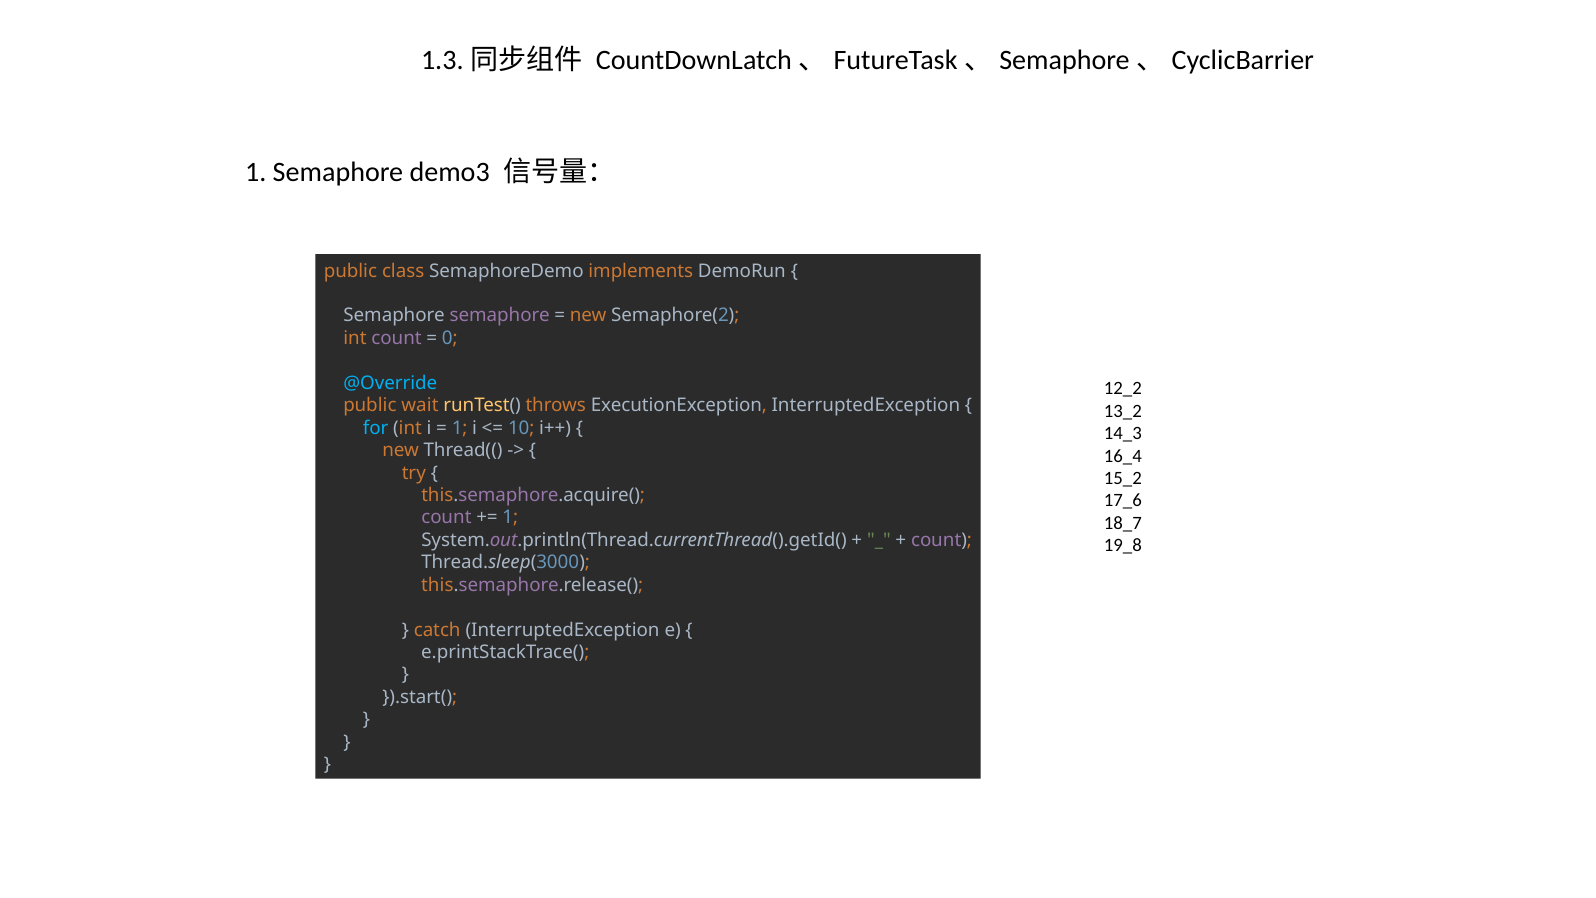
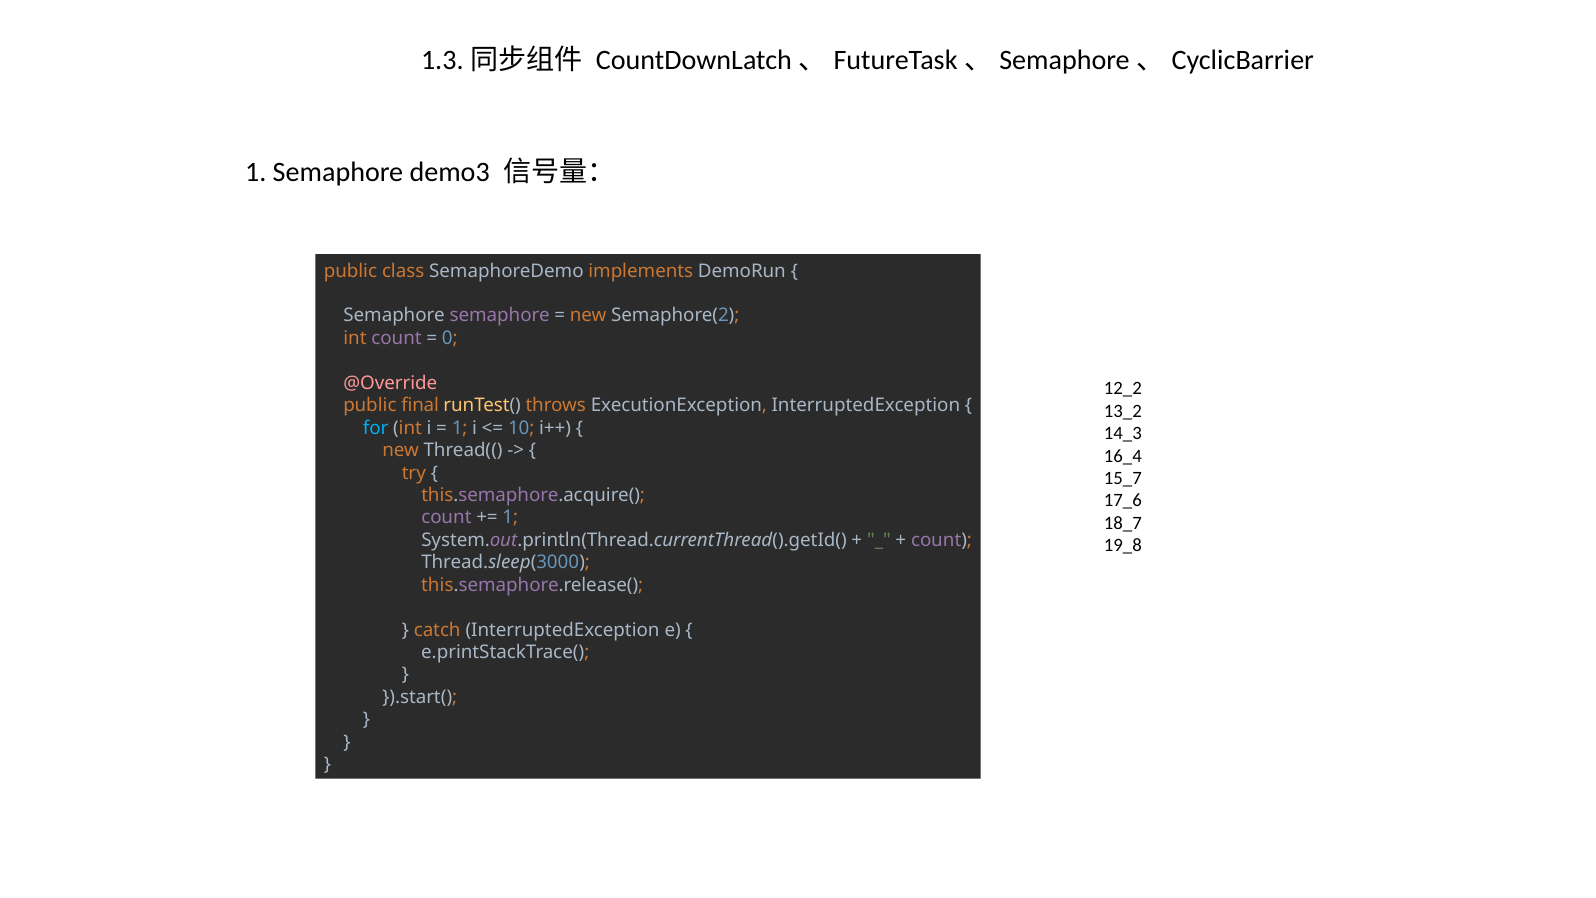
@Override colour: light blue -> pink
wait: wait -> final
15_2: 15_2 -> 15_7
